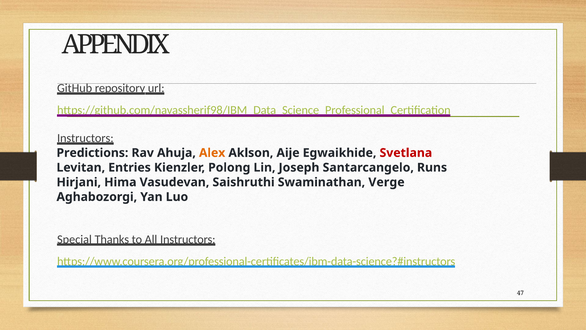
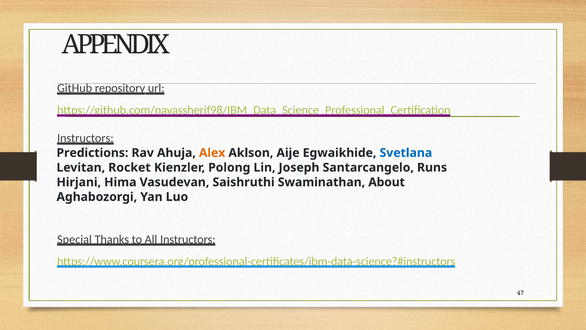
Svetlana colour: red -> blue
Entries: Entries -> Rocket
Verge: Verge -> About
